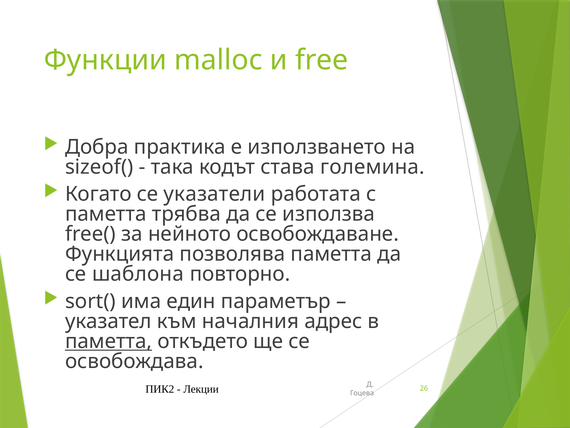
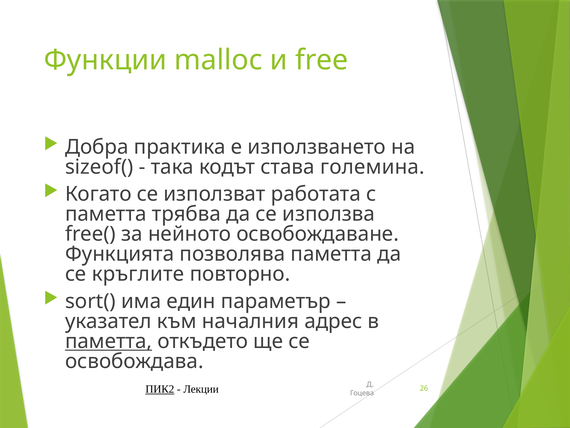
указатели: указатели -> използват
шаблона: шаблона -> кръглите
ПИК2 underline: none -> present
